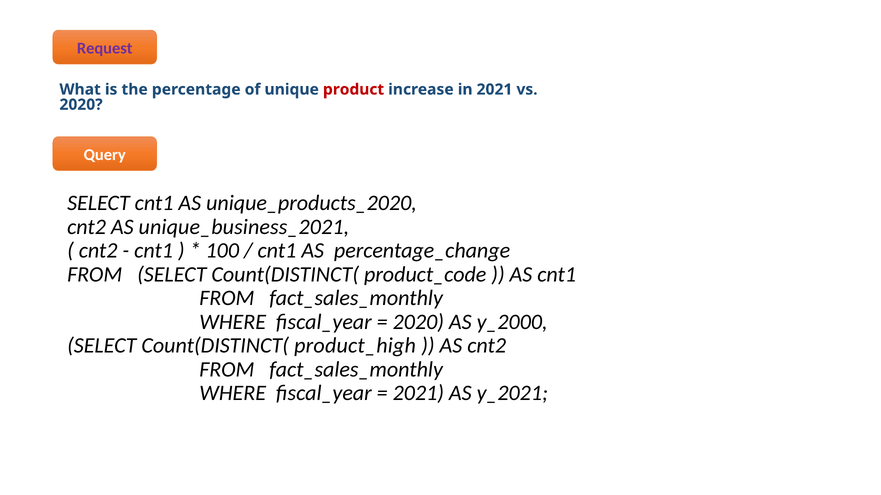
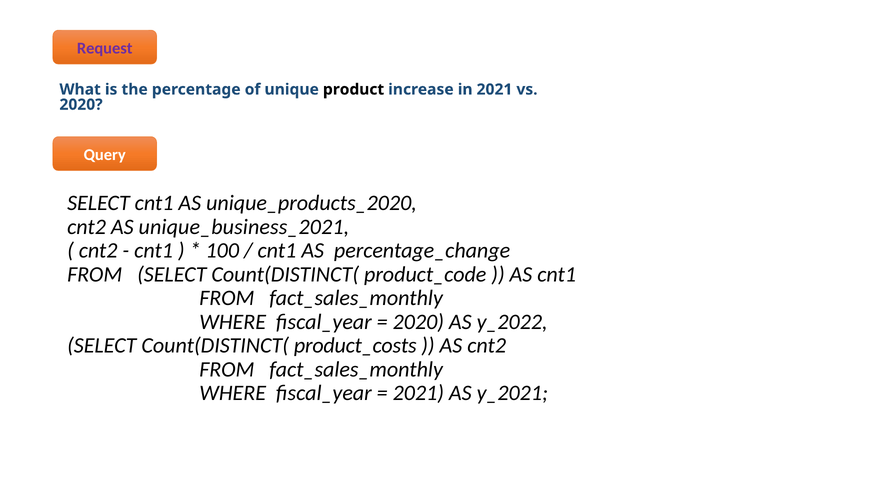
product colour: red -> black
y_2000: y_2000 -> y_2022
product_high: product_high -> product_costs
